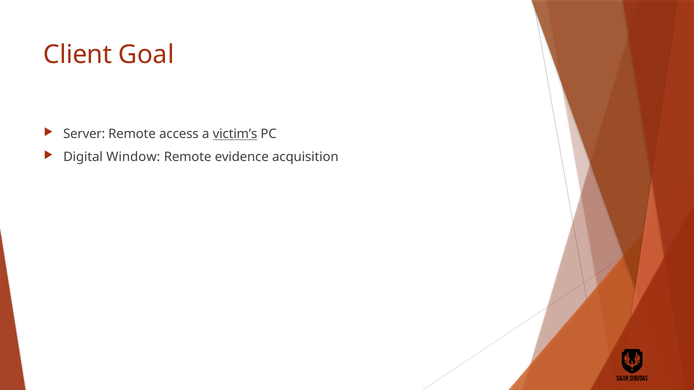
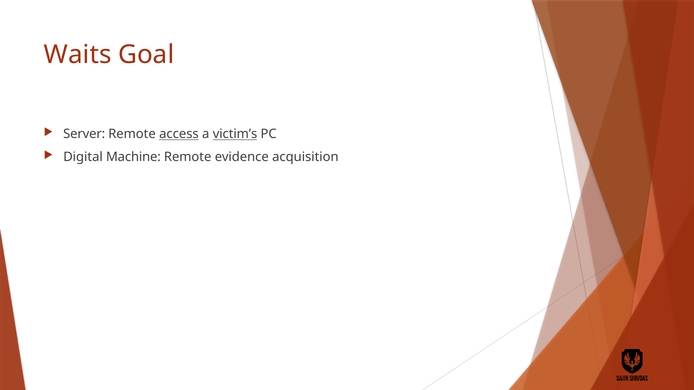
Client: Client -> Waits
access underline: none -> present
Window: Window -> Machine
